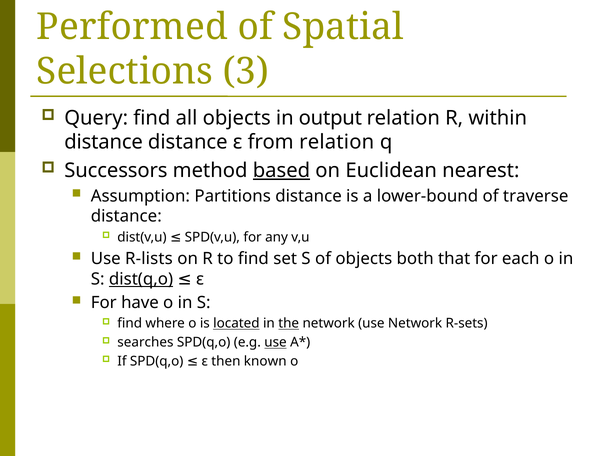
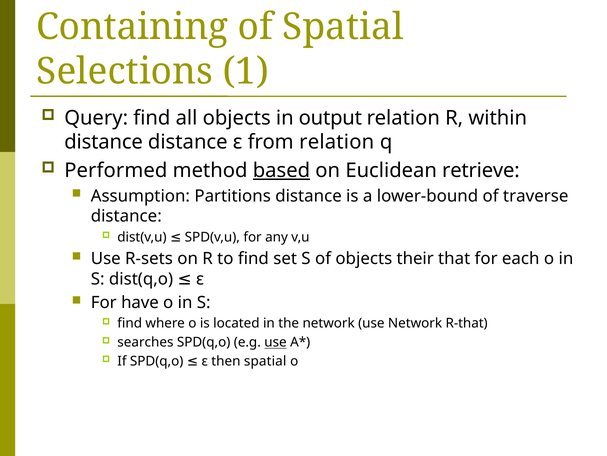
Performed: Performed -> Containing
3: 3 -> 1
Successors: Successors -> Performed
nearest: nearest -> retrieve
R-lists: R-lists -> R-sets
both: both -> their
dist(q,o underline: present -> none
located underline: present -> none
the underline: present -> none
R-sets: R-sets -> R-that
then known: known -> spatial
